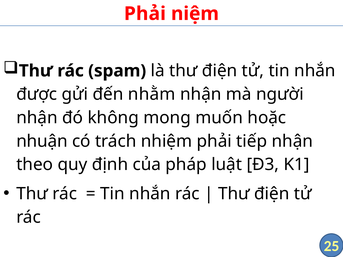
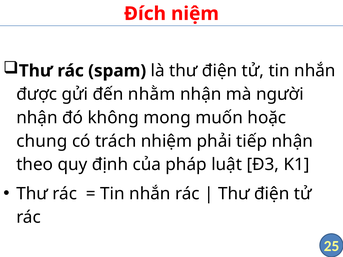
Phải at (145, 14): Phải -> Đích
nhuận: nhuận -> chung
